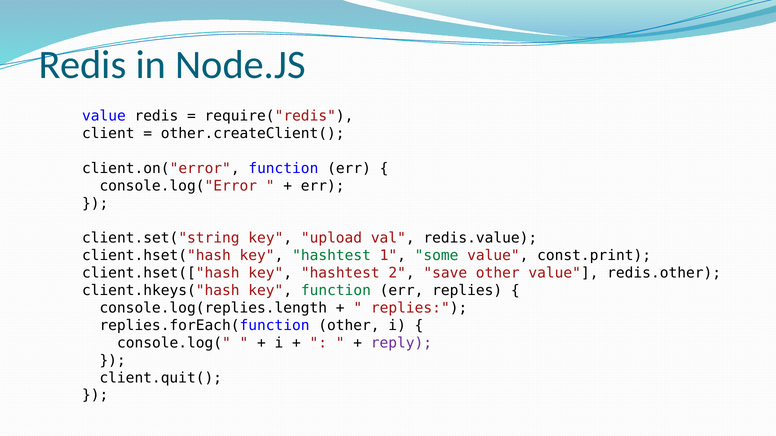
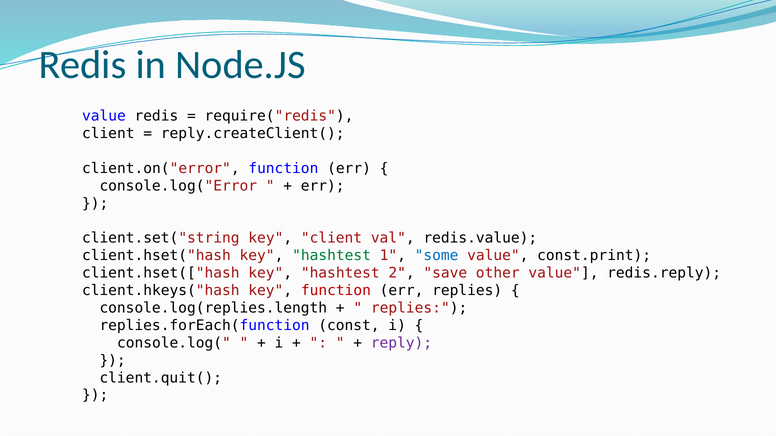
other.createClient(: other.createClient( -> reply.createClient(
key upload: upload -> client
some colour: green -> blue
redis.other: redis.other -> redis.reply
function at (336, 291) colour: green -> red
replies.forEach(function other: other -> const
